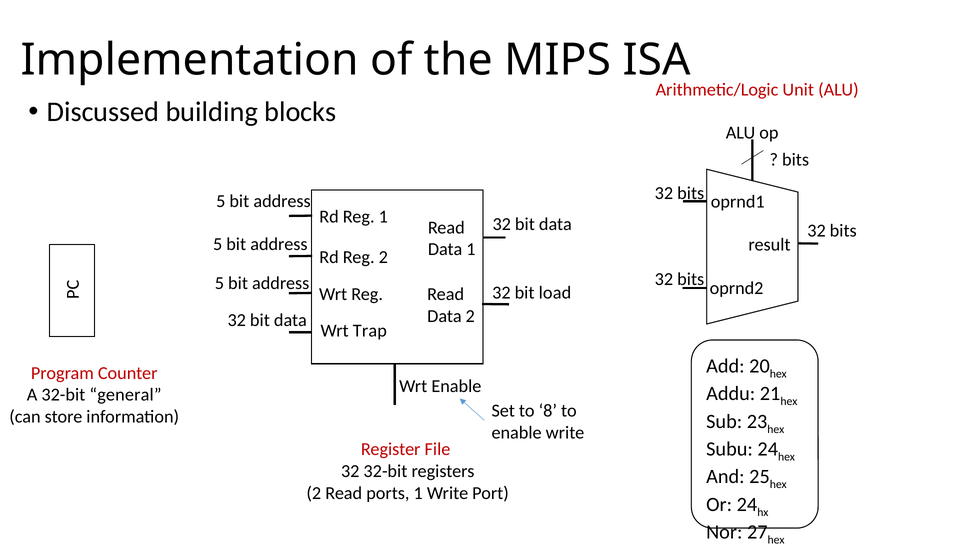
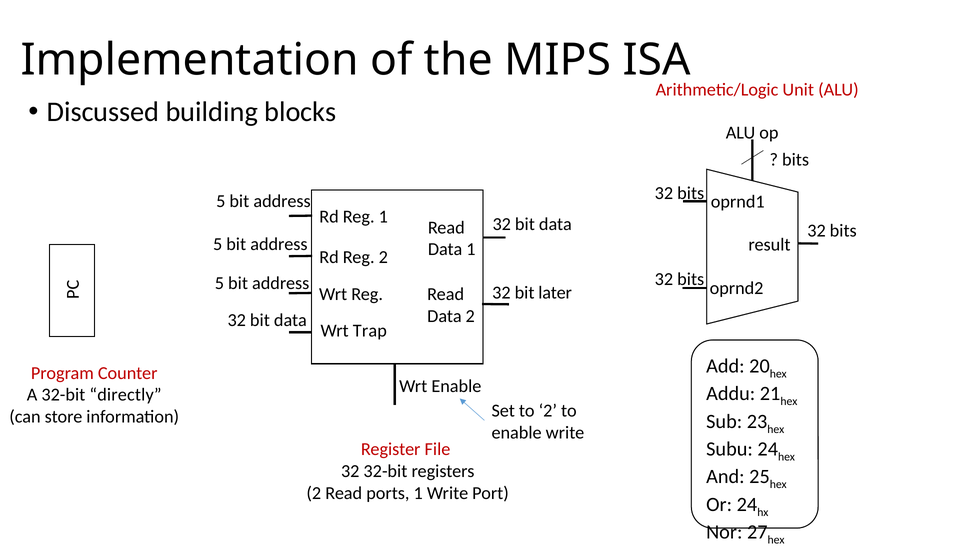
load: load -> later
general: general -> directly
to 8: 8 -> 2
